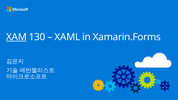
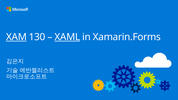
XAML underline: none -> present
